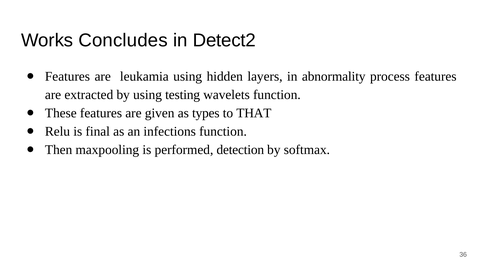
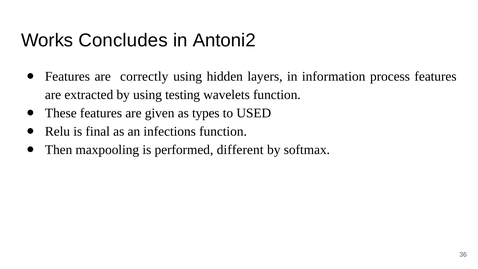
Detect2: Detect2 -> Antoni2
leukamia: leukamia -> correctly
abnormality: abnormality -> information
THAT: THAT -> USED
detection: detection -> different
